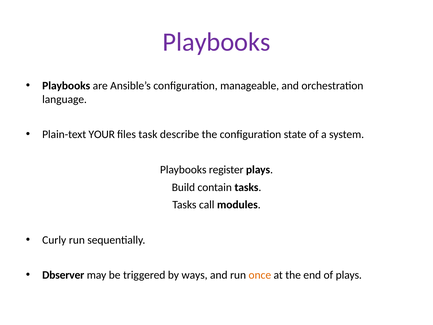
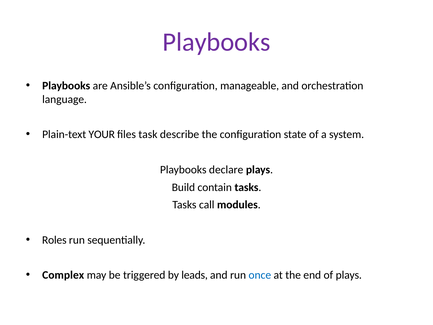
register: register -> declare
Curly: Curly -> Roles
Dbserver: Dbserver -> Complex
ways: ways -> leads
once colour: orange -> blue
